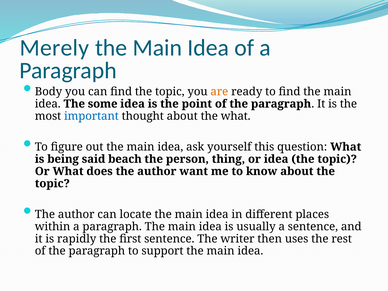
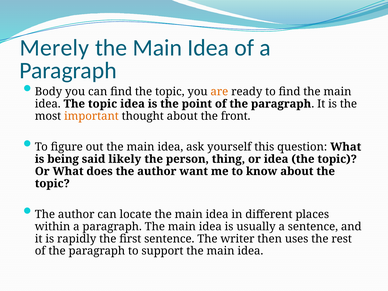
some at (103, 104): some -> topic
important colour: blue -> orange
the what: what -> front
beach: beach -> likely
